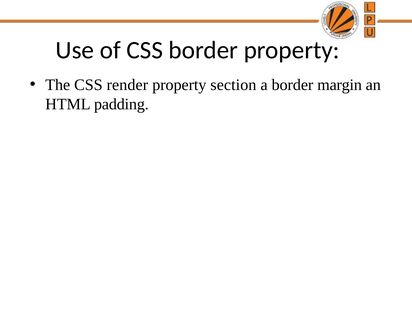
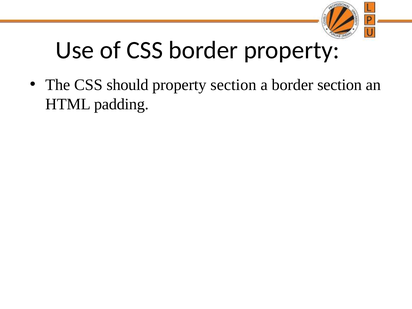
render: render -> should
border margin: margin -> section
